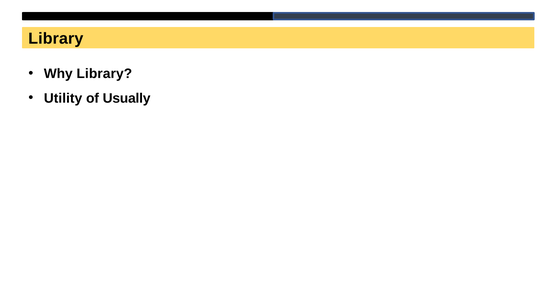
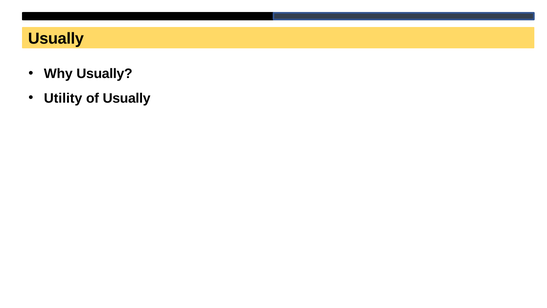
Library at (56, 38): Library -> Usually
Why Library: Library -> Usually
